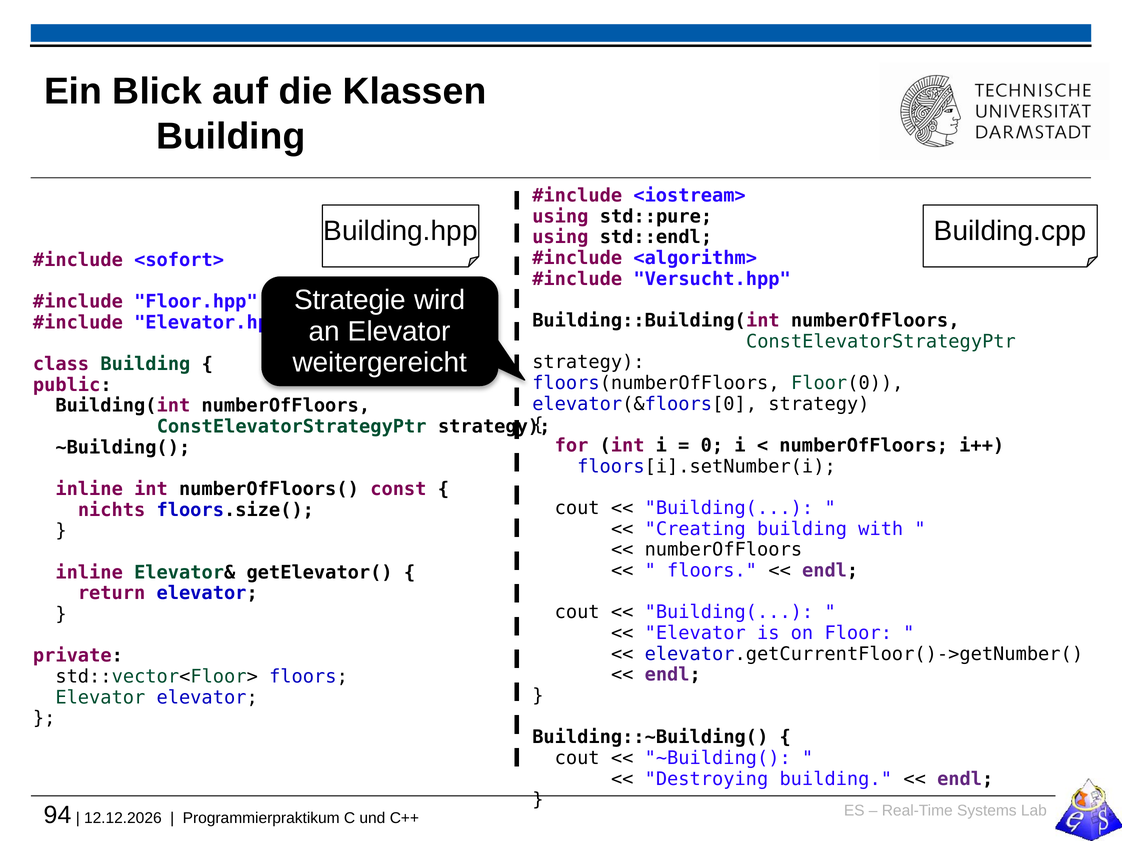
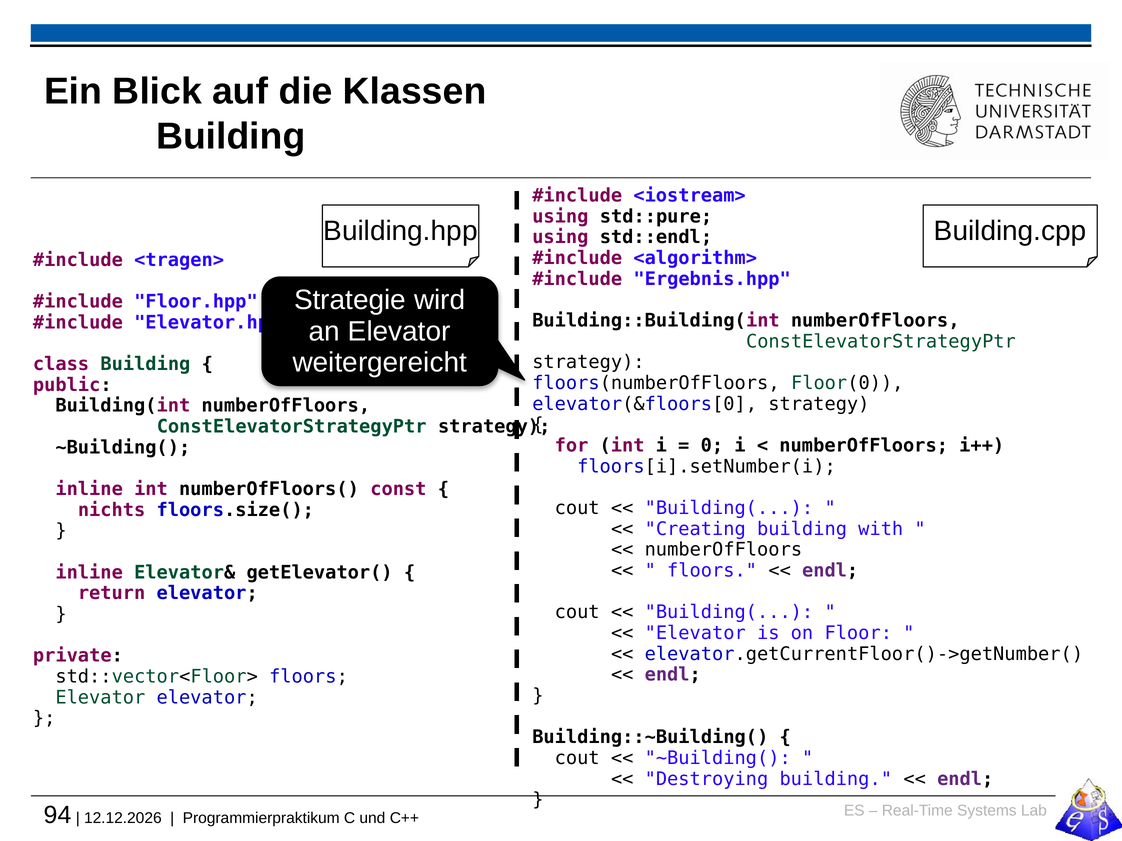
<sofort>: <sofort> -> <tragen>
Versucht.hpp: Versucht.hpp -> Ergebnis.hpp
